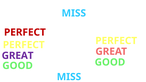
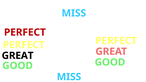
GREAT at (18, 56) colour: purple -> black
